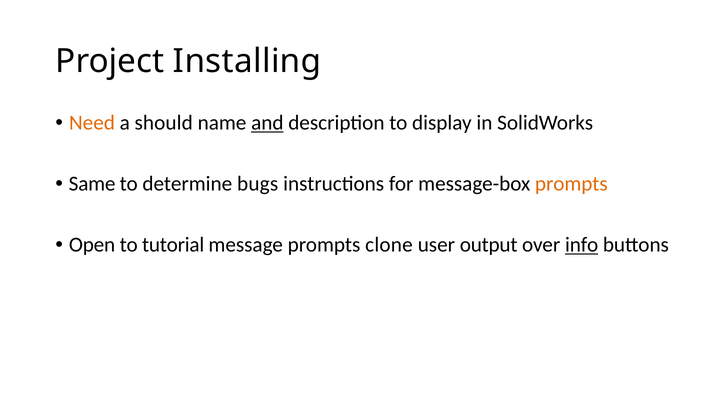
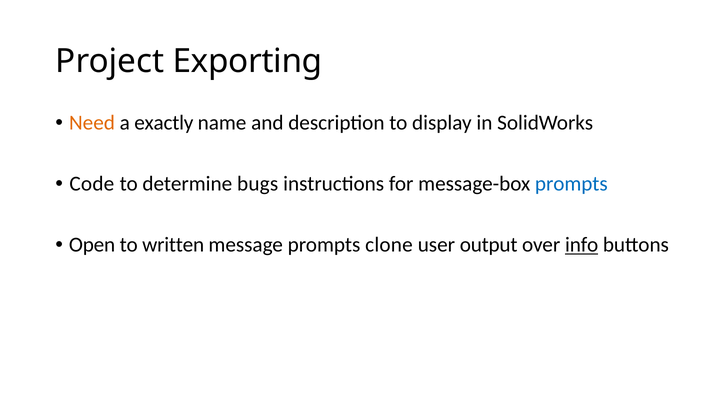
Installing: Installing -> Exporting
should: should -> exactly
and underline: present -> none
Same: Same -> Code
prompts at (571, 184) colour: orange -> blue
tutorial: tutorial -> written
